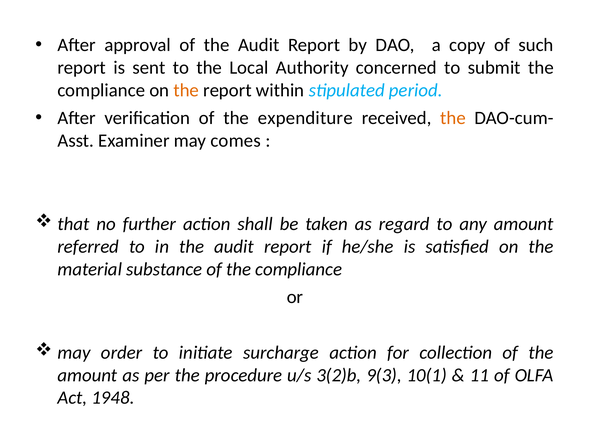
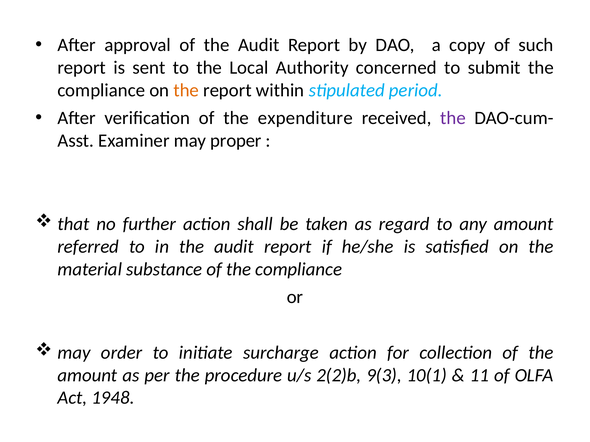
the at (453, 118) colour: orange -> purple
comes: comes -> proper
3(2)b: 3(2)b -> 2(2)b
